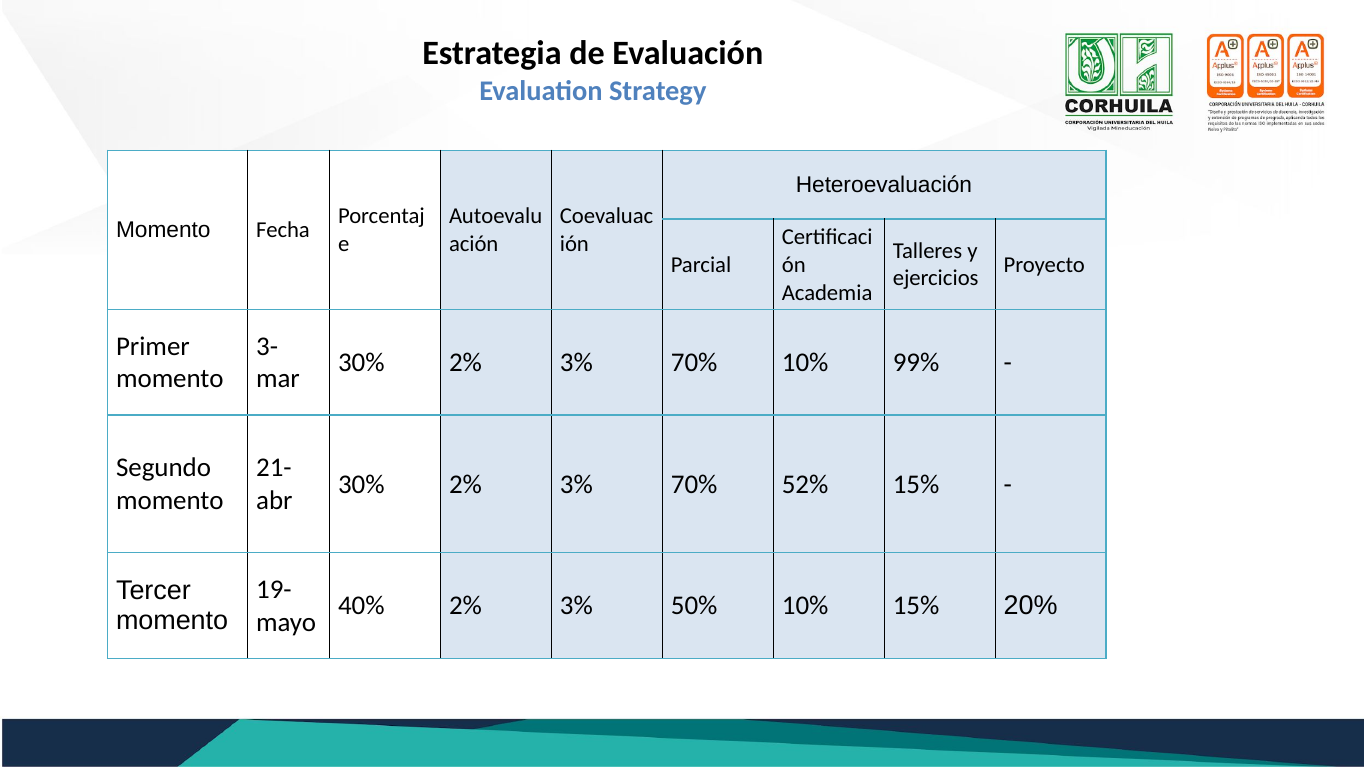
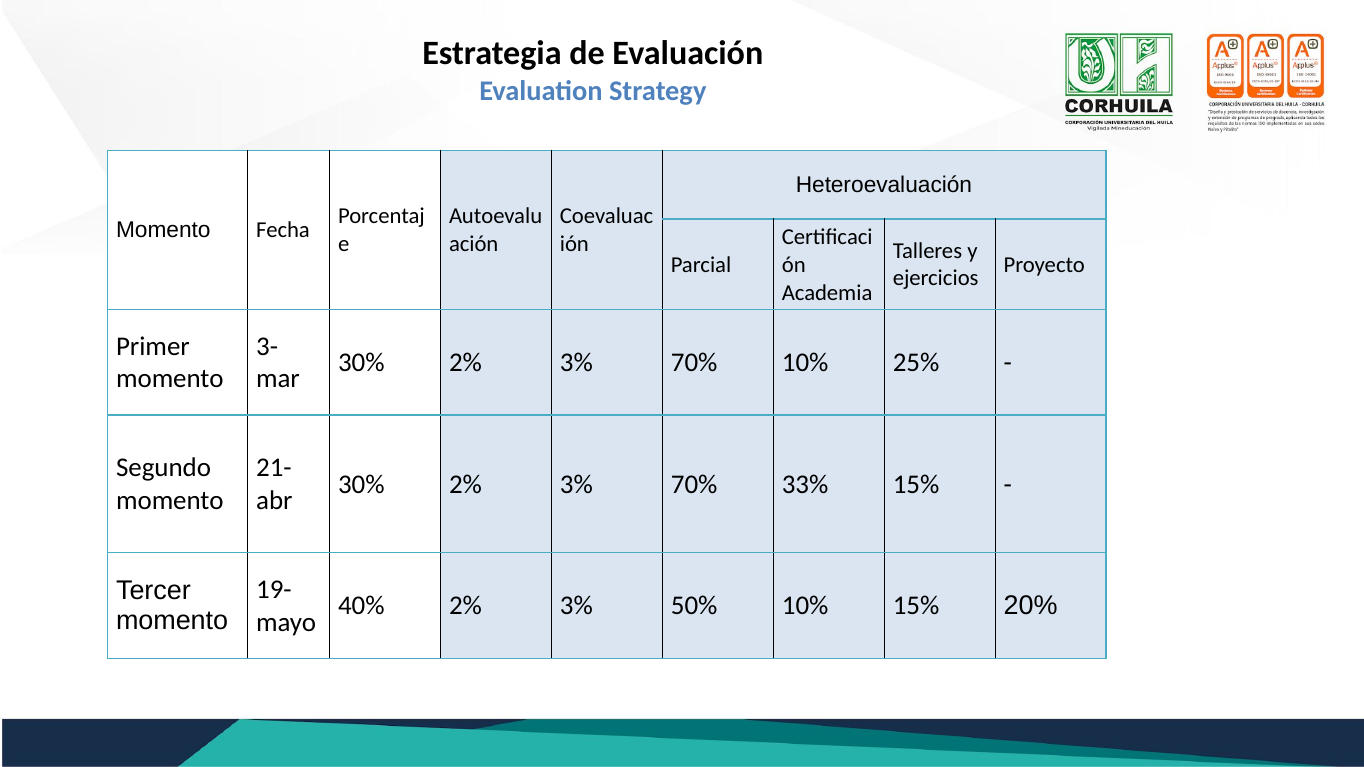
99%: 99% -> 25%
52%: 52% -> 33%
